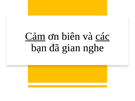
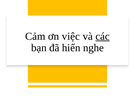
Cảm underline: present -> none
biên: biên -> việc
gian: gian -> hiển
